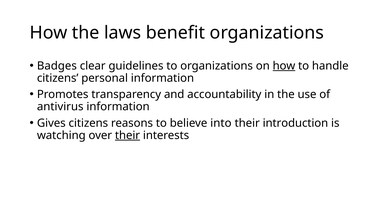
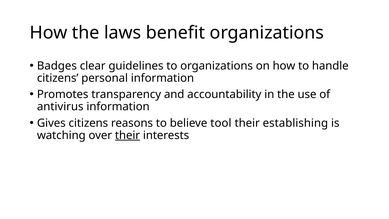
how at (284, 66) underline: present -> none
into: into -> tool
introduction: introduction -> establishing
